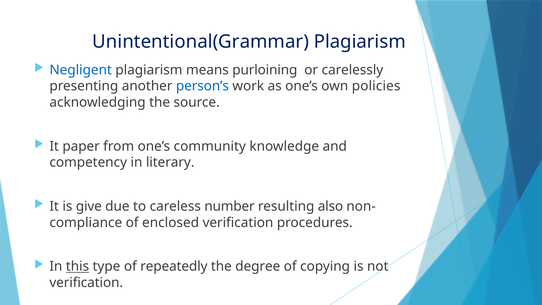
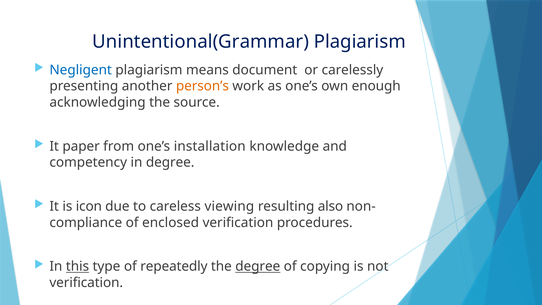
purloining: purloining -> document
person’s colour: blue -> orange
policies: policies -> enough
community: community -> installation
in literary: literary -> degree
give: give -> icon
number: number -> viewing
degree at (258, 266) underline: none -> present
